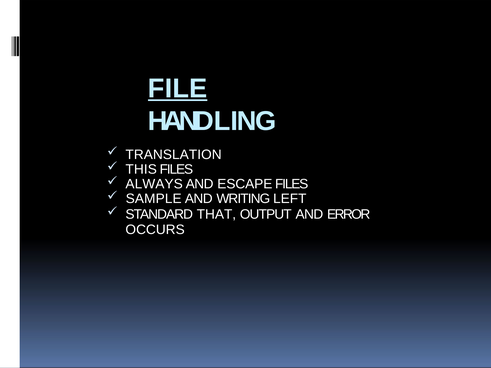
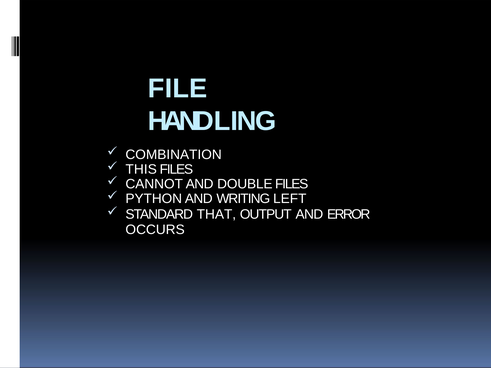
FILE underline: present -> none
TRANSLATION: TRANSLATION -> COMBINATION
ALWAYS: ALWAYS -> CANNOT
ESCAPE: ESCAPE -> DOUBLE
SAMPLE: SAMPLE -> PYTHON
